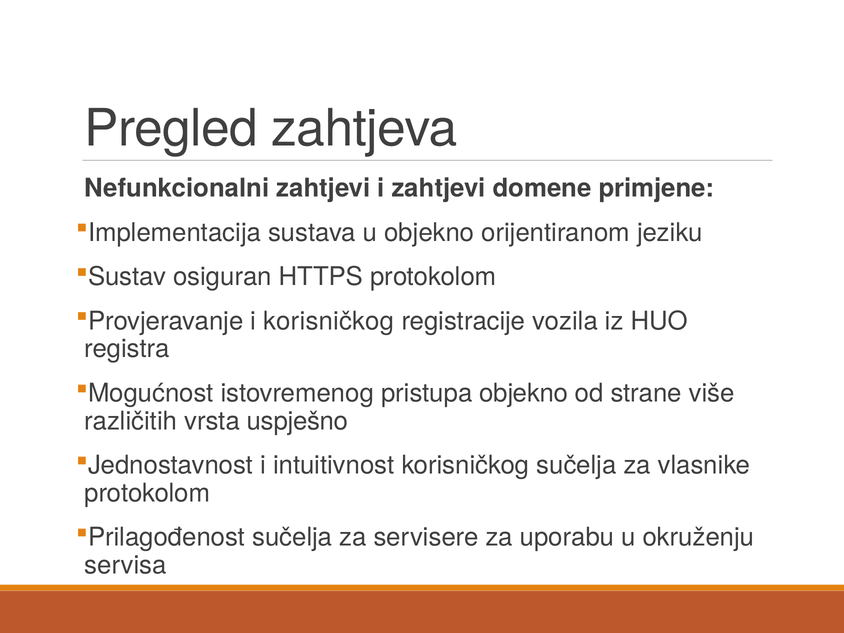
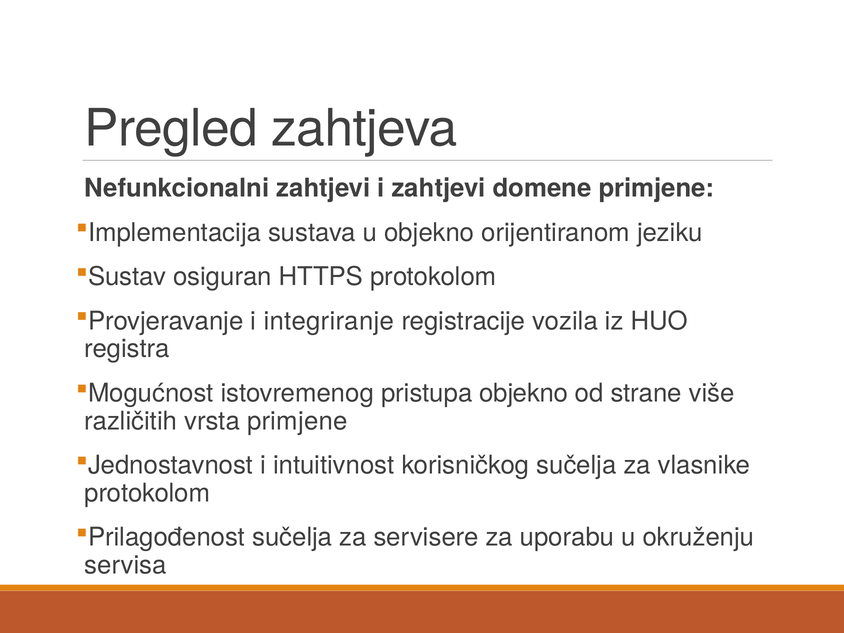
i korisničkog: korisničkog -> integriranje
vrsta uspješno: uspješno -> primjene
